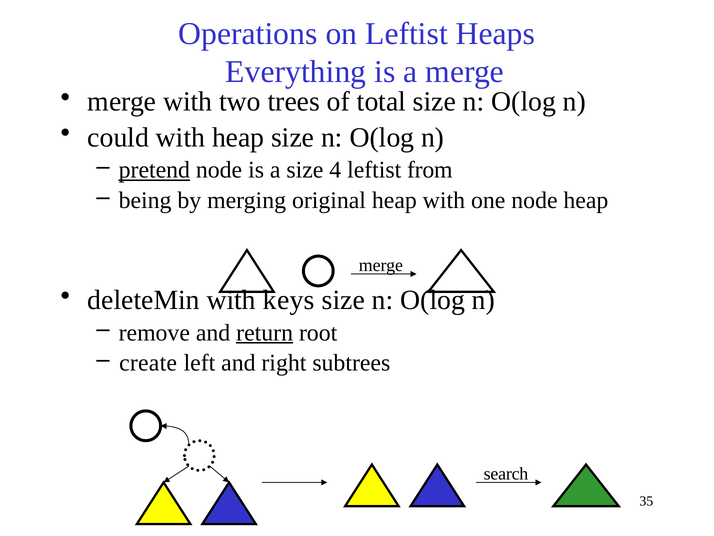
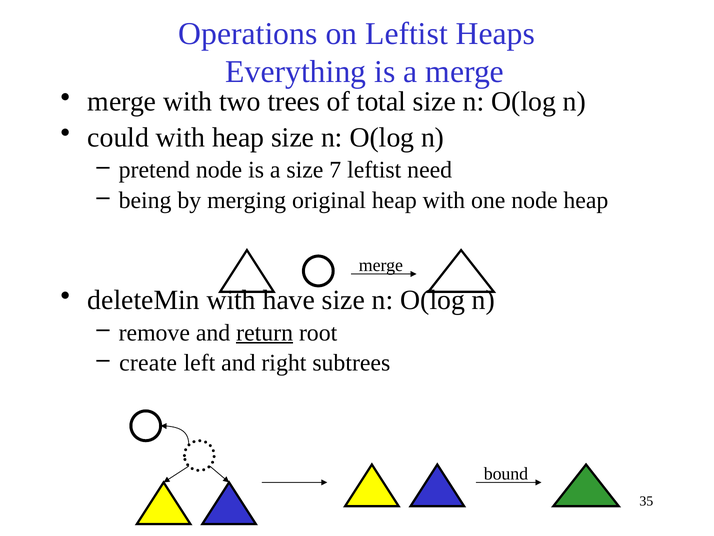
pretend underline: present -> none
4: 4 -> 7
from: from -> need
keys: keys -> have
search: search -> bound
